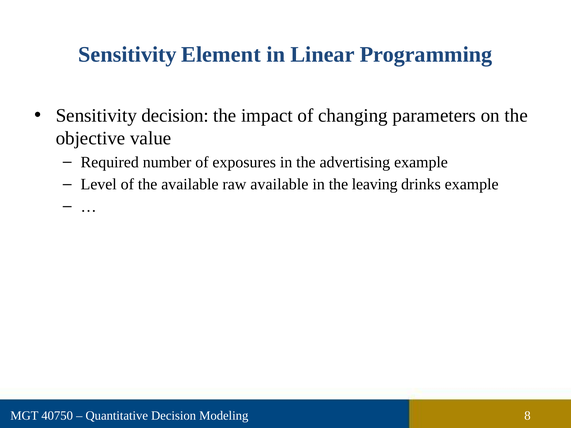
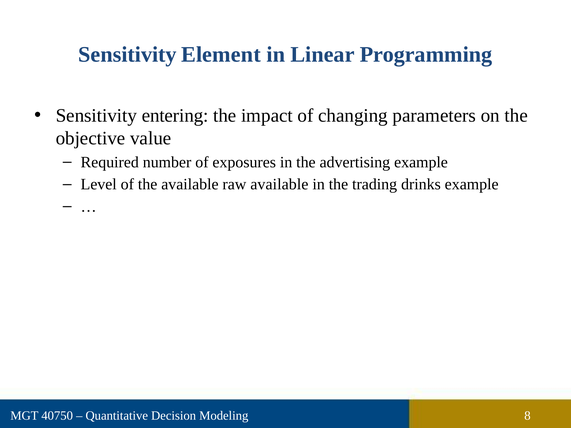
Sensitivity decision: decision -> entering
leaving: leaving -> trading
